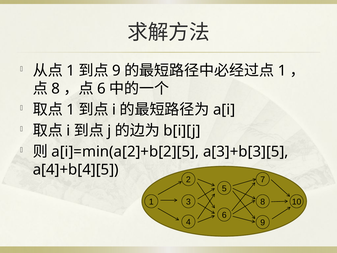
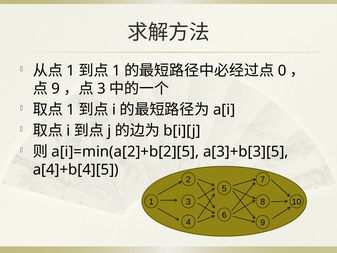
9 at (116, 71): 9 -> 1
1 at (282, 71): 1 -> 0
8 at (56, 89): 8 -> 9
6 at (101, 89): 6 -> 3
